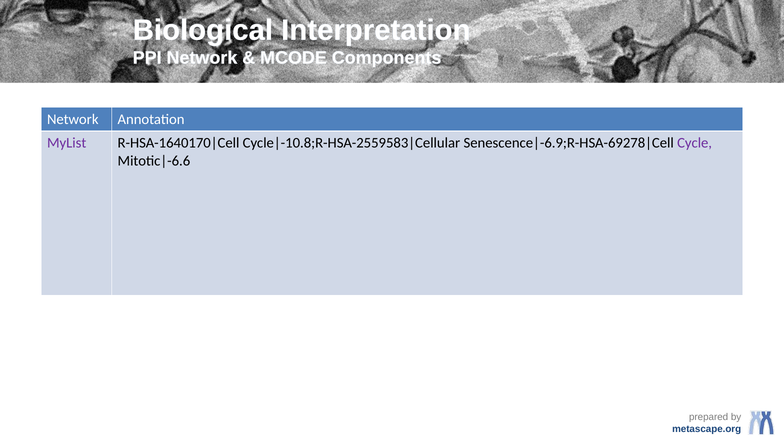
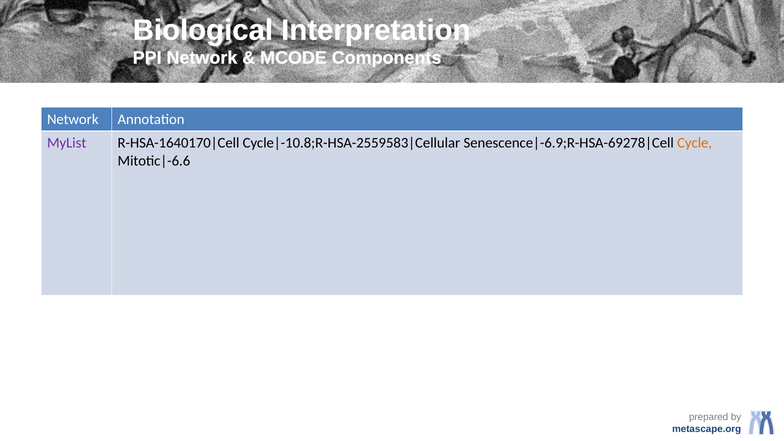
Cycle colour: purple -> orange
